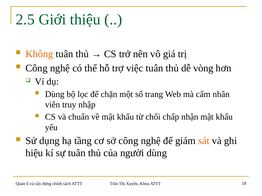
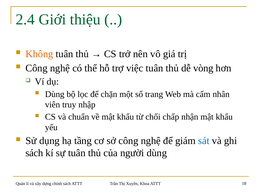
2.5: 2.5 -> 2.4
sát colour: orange -> blue
hiệu at (34, 153): hiệu -> sách
